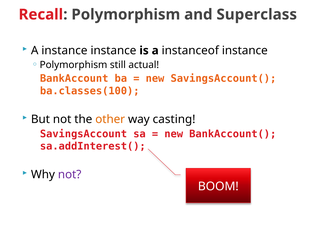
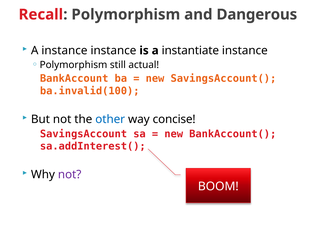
Superclass: Superclass -> Dangerous
instanceof: instanceof -> instantiate
ba.classes(100: ba.classes(100 -> ba.invalid(100
other colour: orange -> blue
casting: casting -> concise
